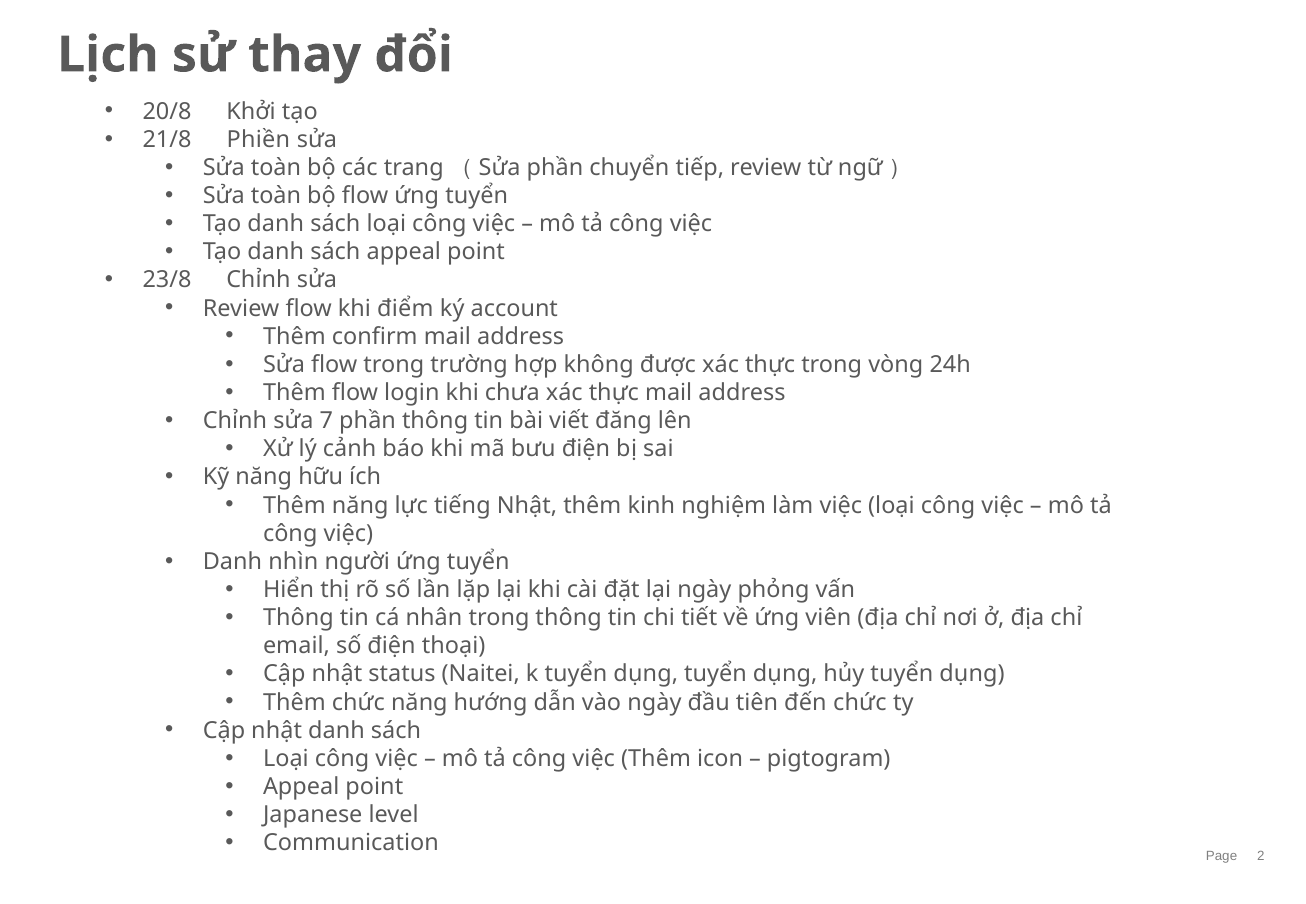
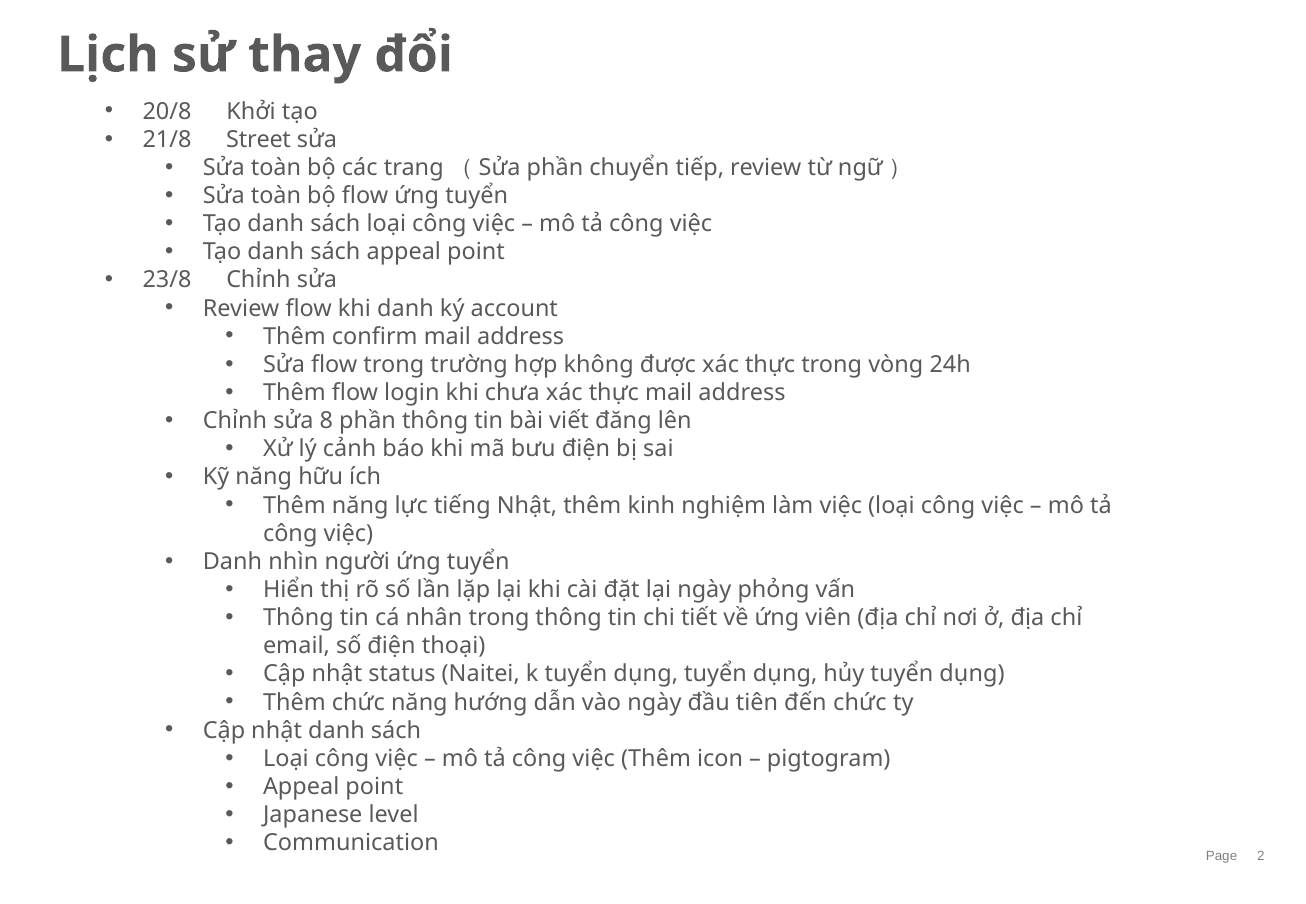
Phiền: Phiền -> Street
khi điểm: điểm -> danh
7: 7 -> 8
